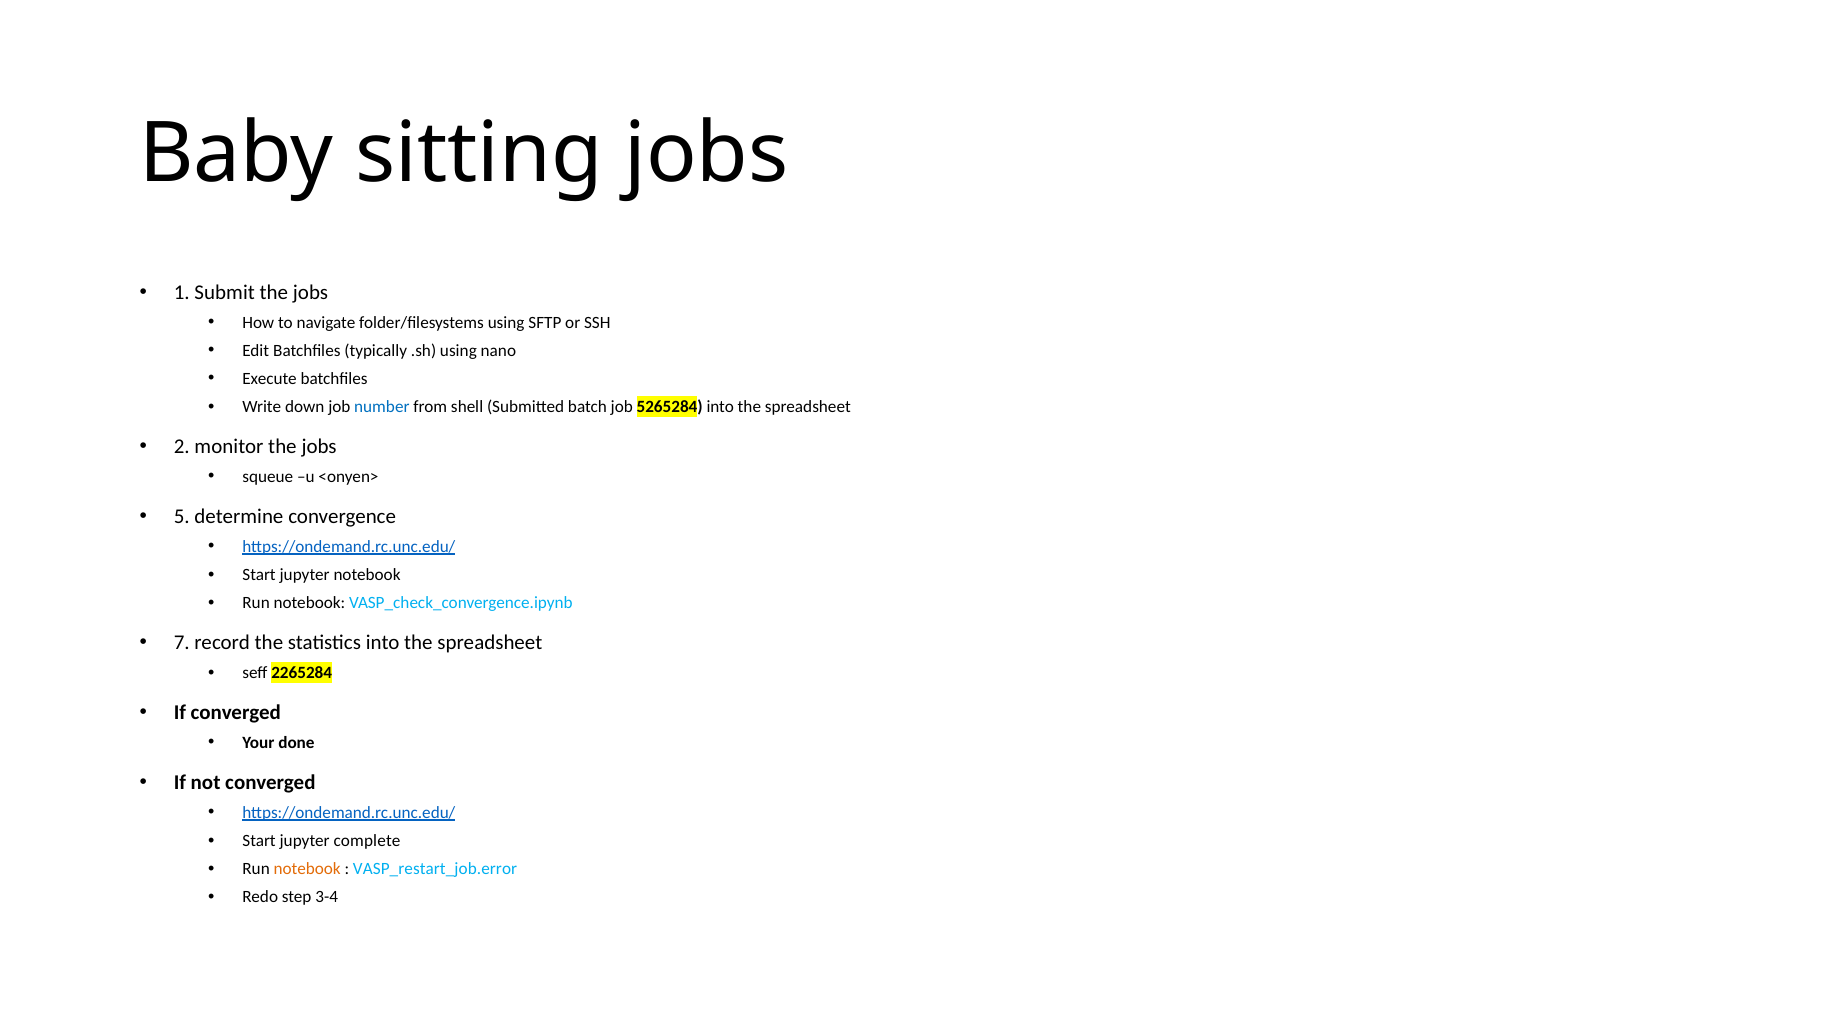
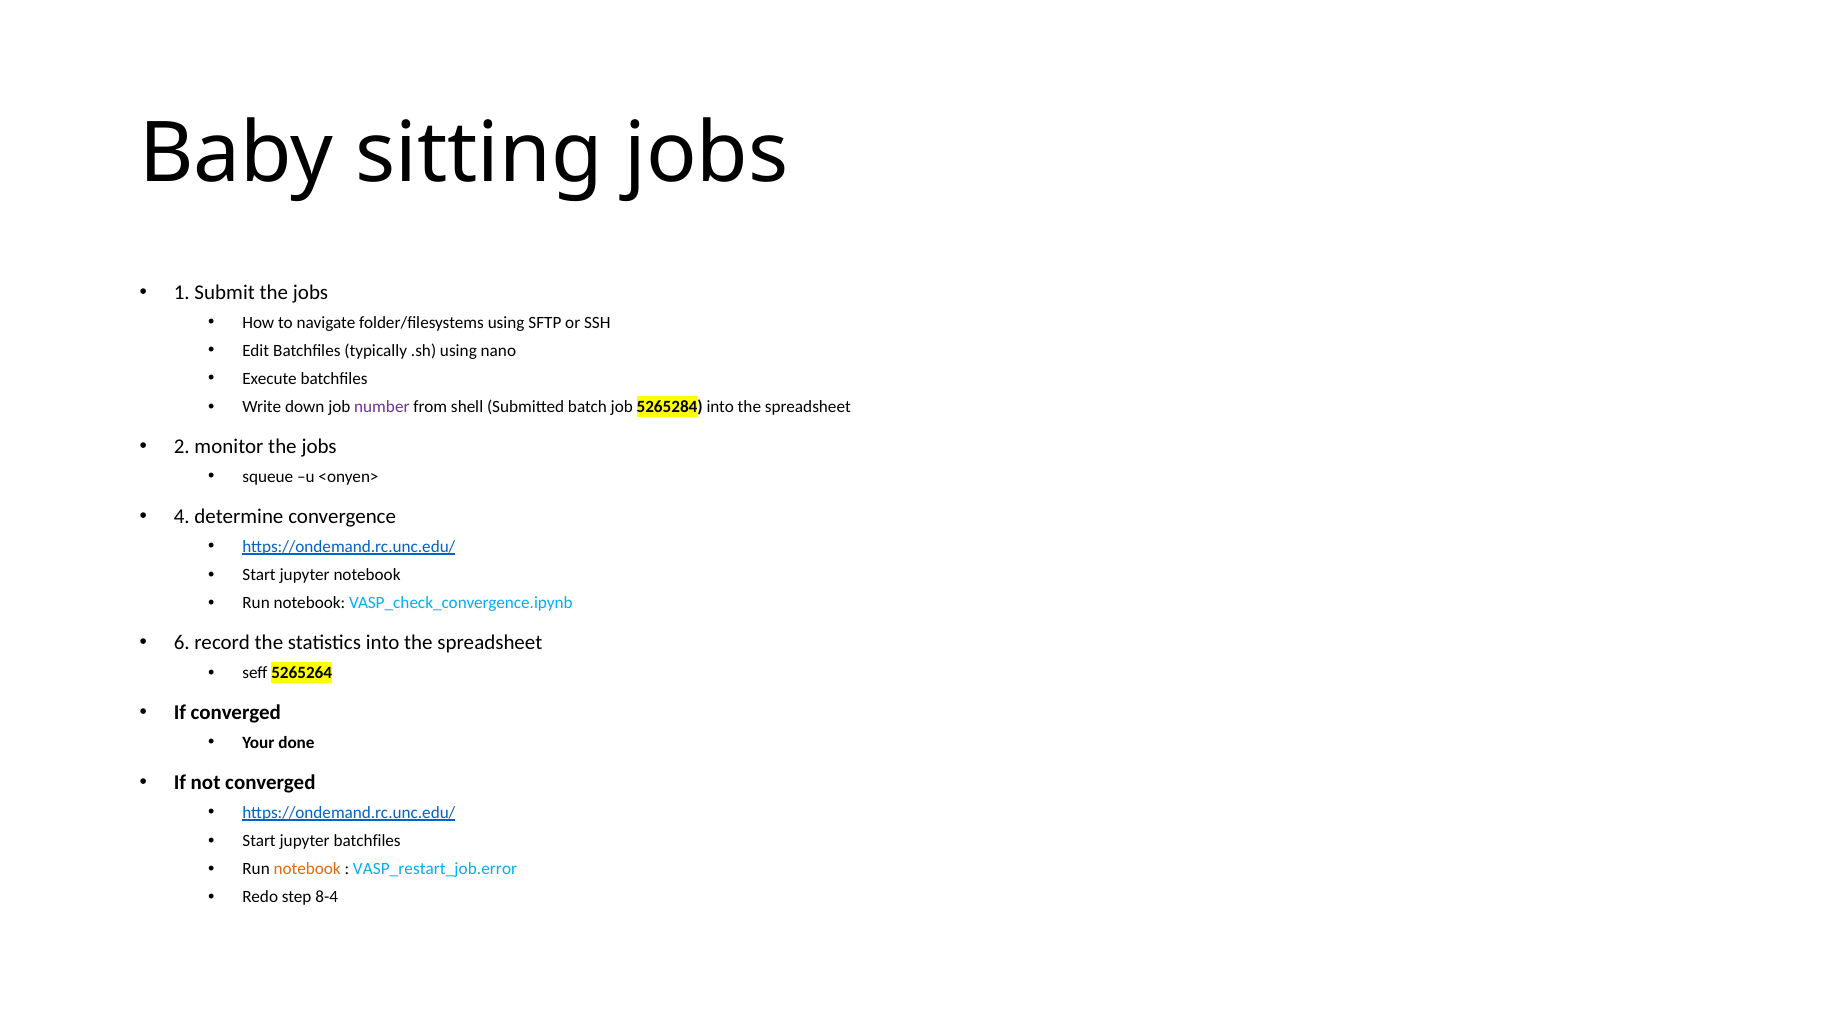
number colour: blue -> purple
5: 5 -> 4
7: 7 -> 6
2265284: 2265284 -> 5265264
jupyter complete: complete -> batchfiles
3-4: 3-4 -> 8-4
